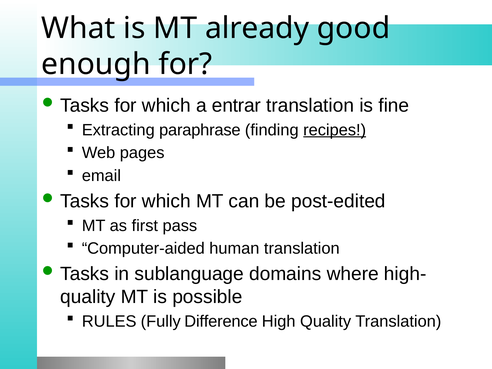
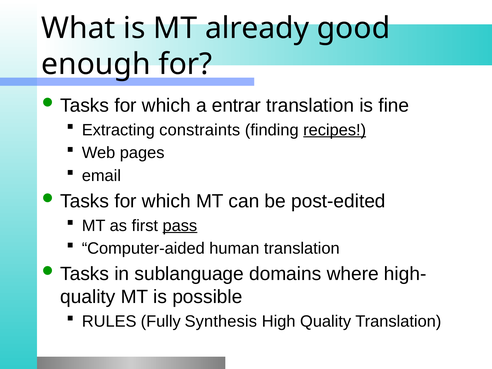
paraphrase: paraphrase -> constraints
pass underline: none -> present
Difference: Difference -> Synthesis
